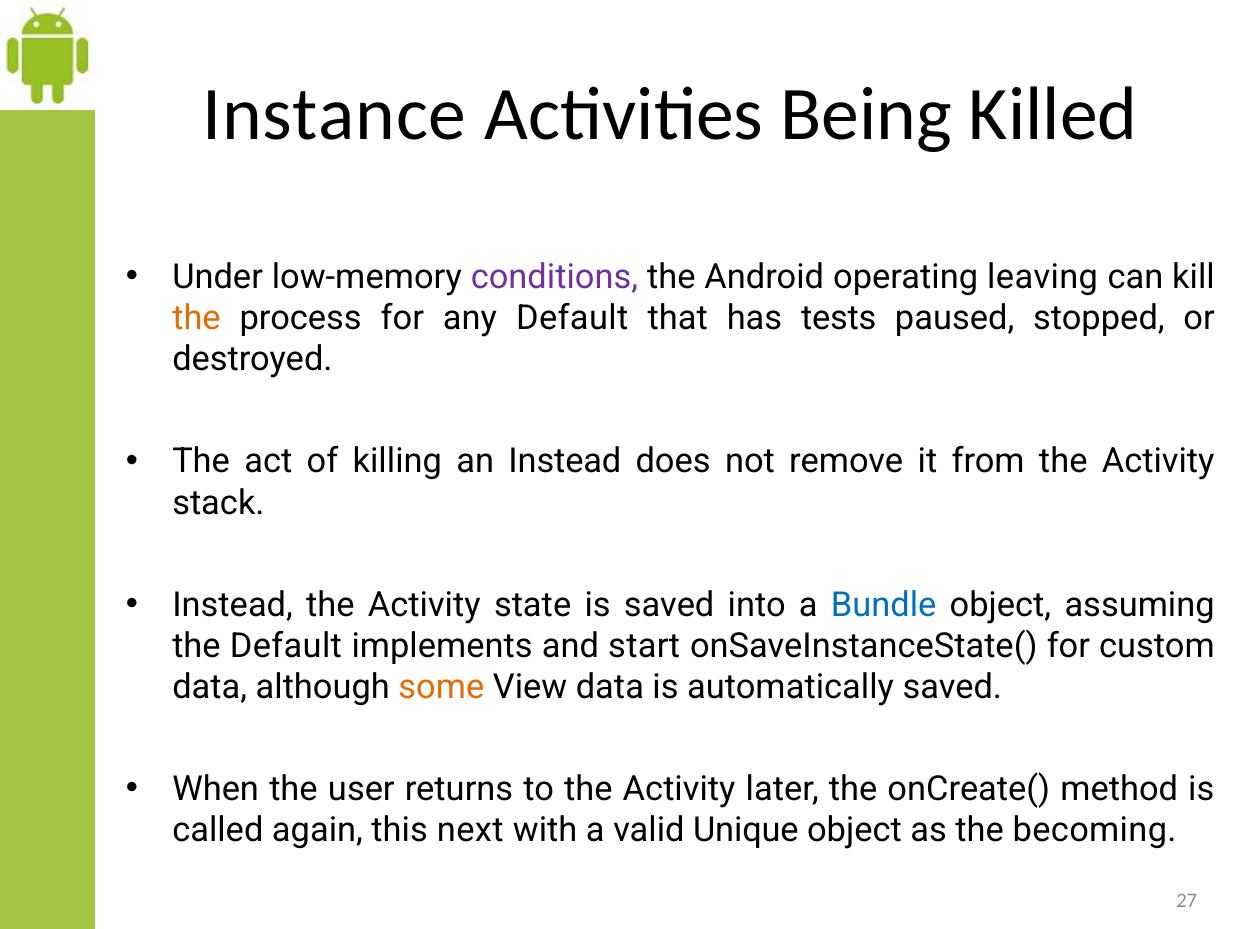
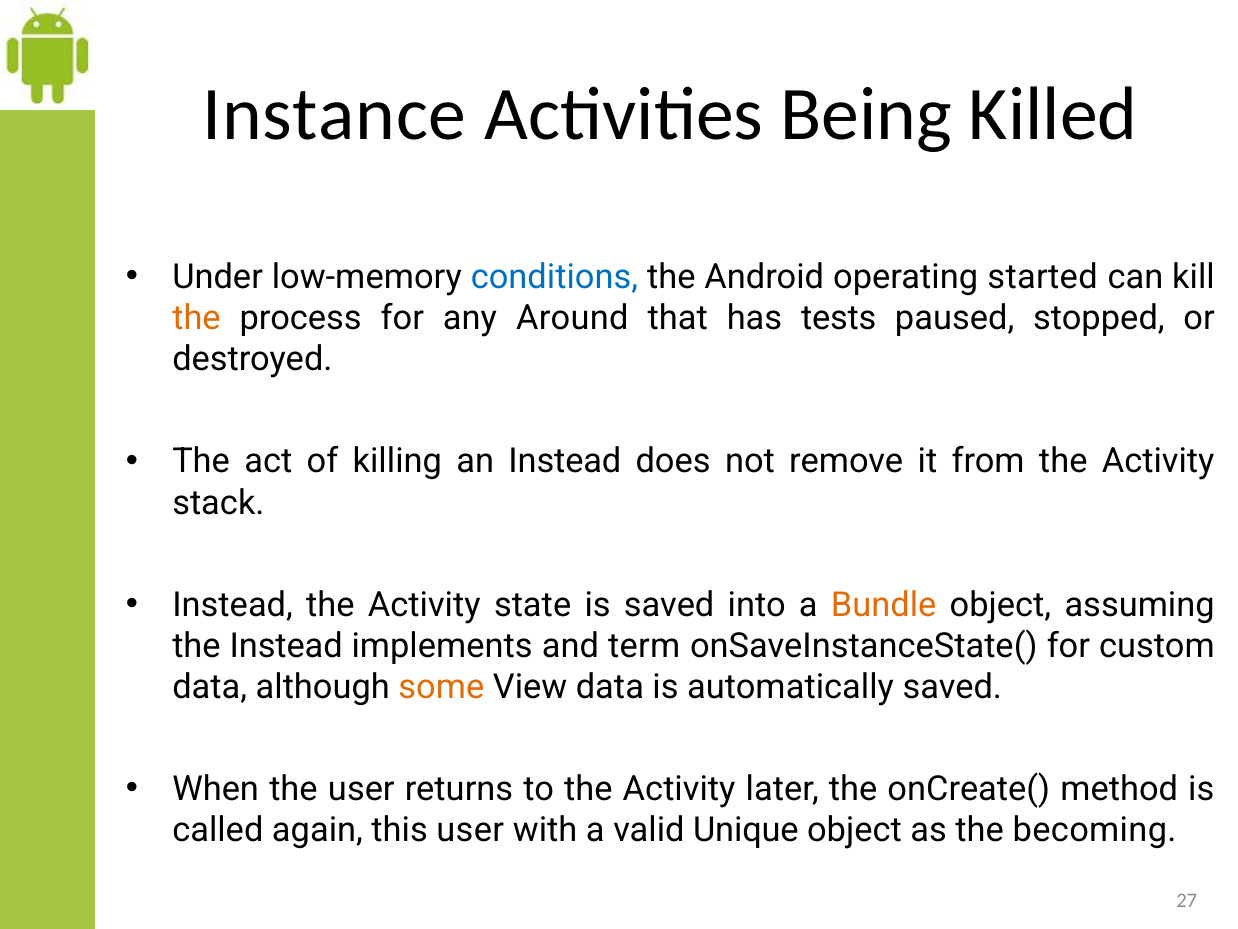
conditions colour: purple -> blue
leaving: leaving -> started
any Default: Default -> Around
Bundle colour: blue -> orange
the Default: Default -> Instead
start: start -> term
this next: next -> user
